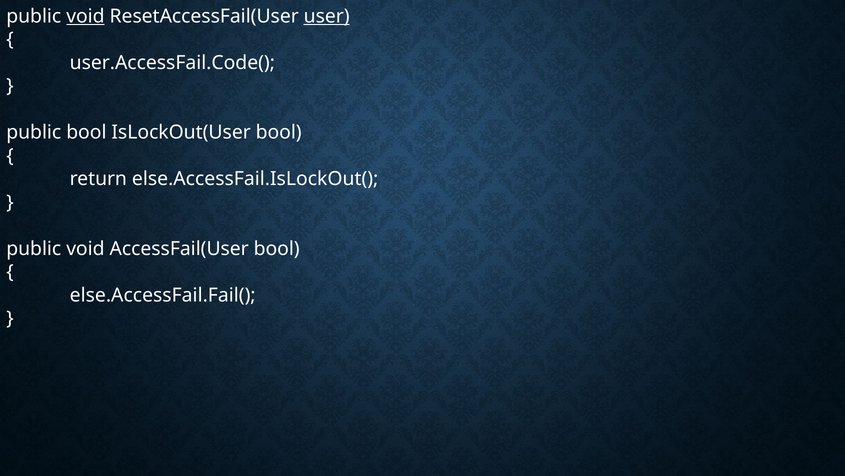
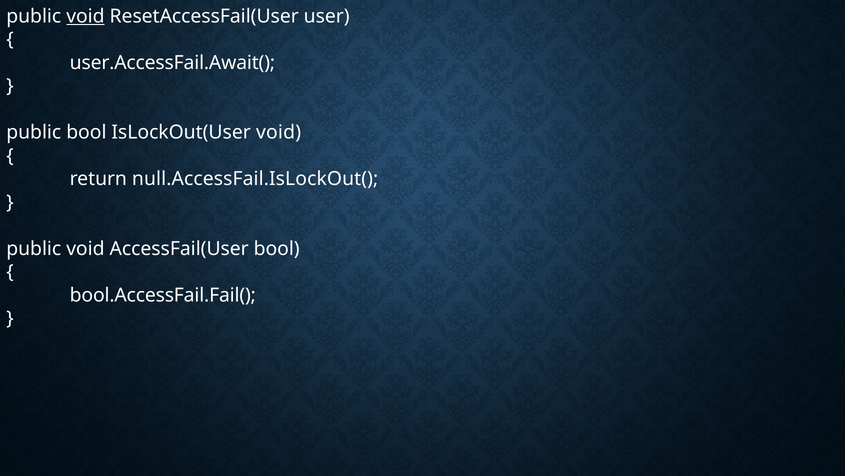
user underline: present -> none
user.AccessFail.Code(: user.AccessFail.Code( -> user.AccessFail.Await(
IsLockOut(User bool: bool -> void
else.AccessFail.IsLockOut(: else.AccessFail.IsLockOut( -> null.AccessFail.IsLockOut(
else.AccessFail.Fail(: else.AccessFail.Fail( -> bool.AccessFail.Fail(
